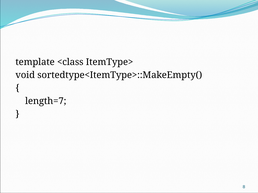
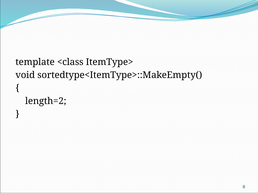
length=7: length=7 -> length=2
